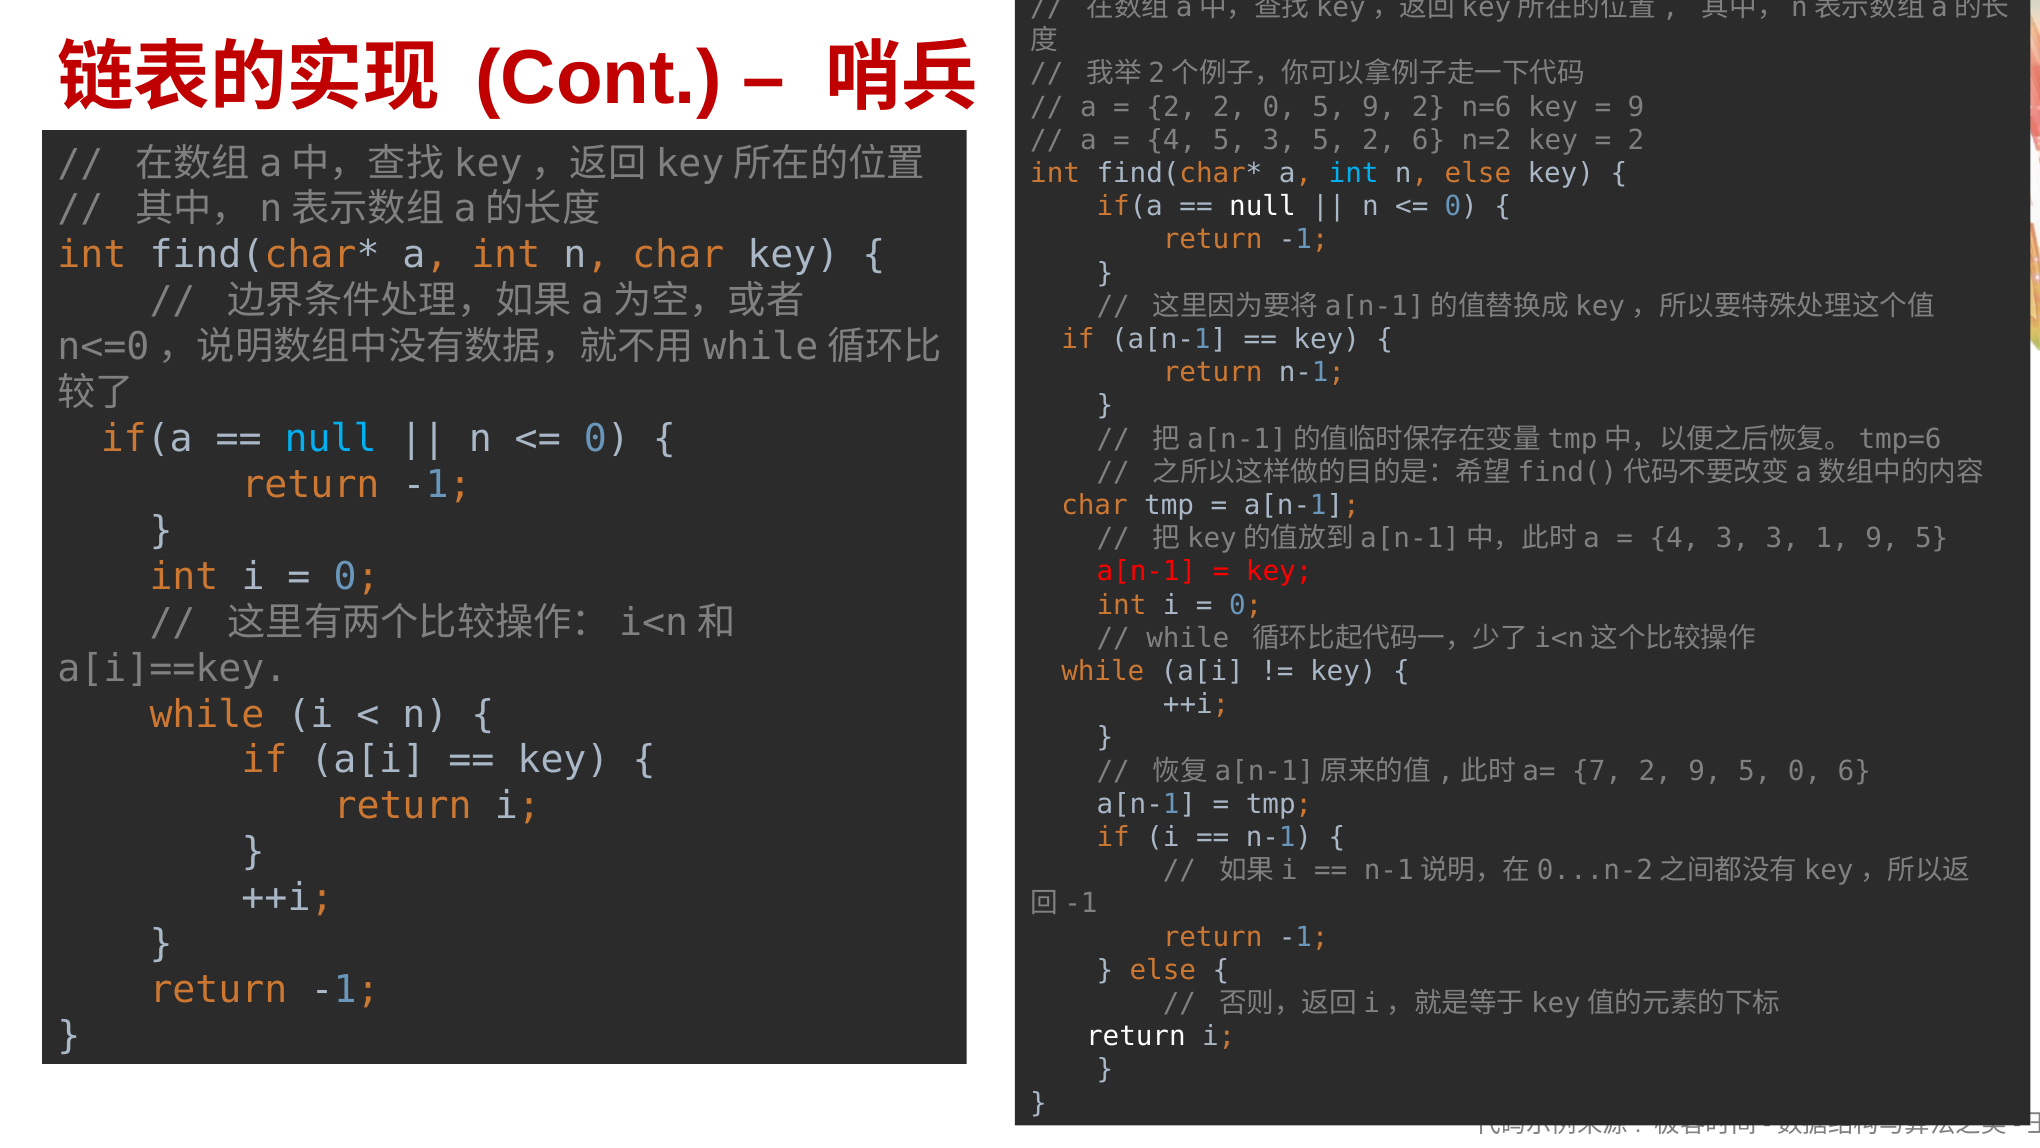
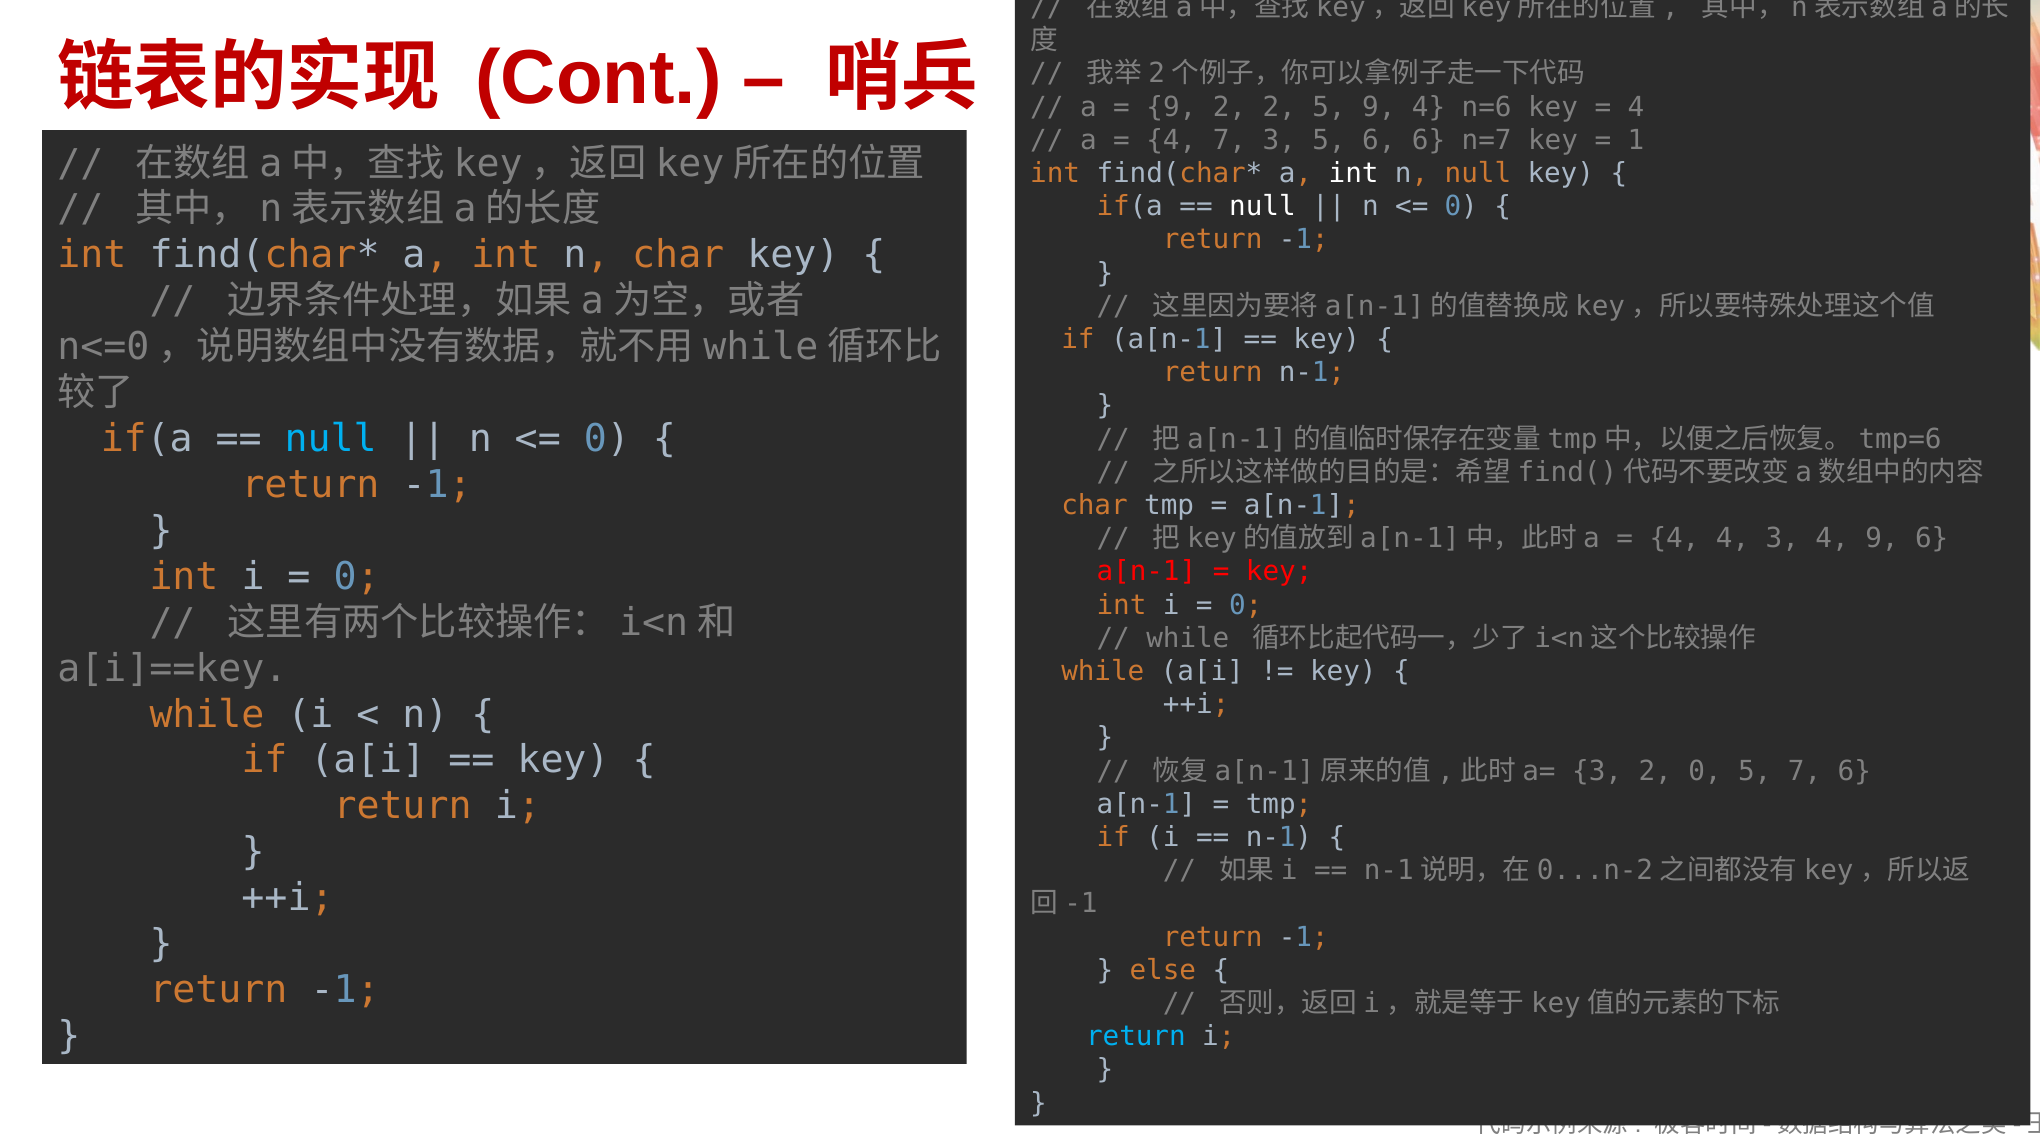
2 at (1171, 107): 2 -> 9
2 0: 0 -> 2
9 2: 2 -> 4
9 at (1636, 107): 9 -> 4
4 5: 5 -> 7
5 2: 2 -> 6
n=2: n=2 -> n=7
2 at (1636, 140): 2 -> 1
int at (1354, 173) colour: light blue -> white
n else: else -> null
4 3: 3 -> 4
3 1: 1 -> 4
5 at (1932, 538): 5 -> 6
7 at (1597, 771): 7 -> 3
2 9: 9 -> 0
5 0: 0 -> 7
return at (1136, 1036) colour: white -> light blue
